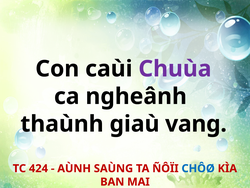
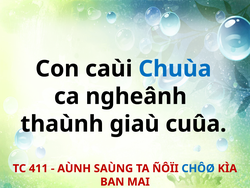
Chuùa colour: purple -> blue
vang: vang -> cuûa
424: 424 -> 411
